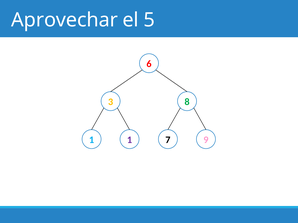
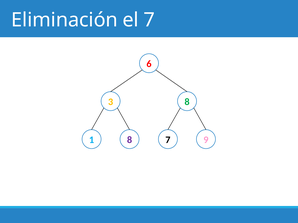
Aprovechar: Aprovechar -> Eliminación
el 5: 5 -> 7
1 1: 1 -> 8
